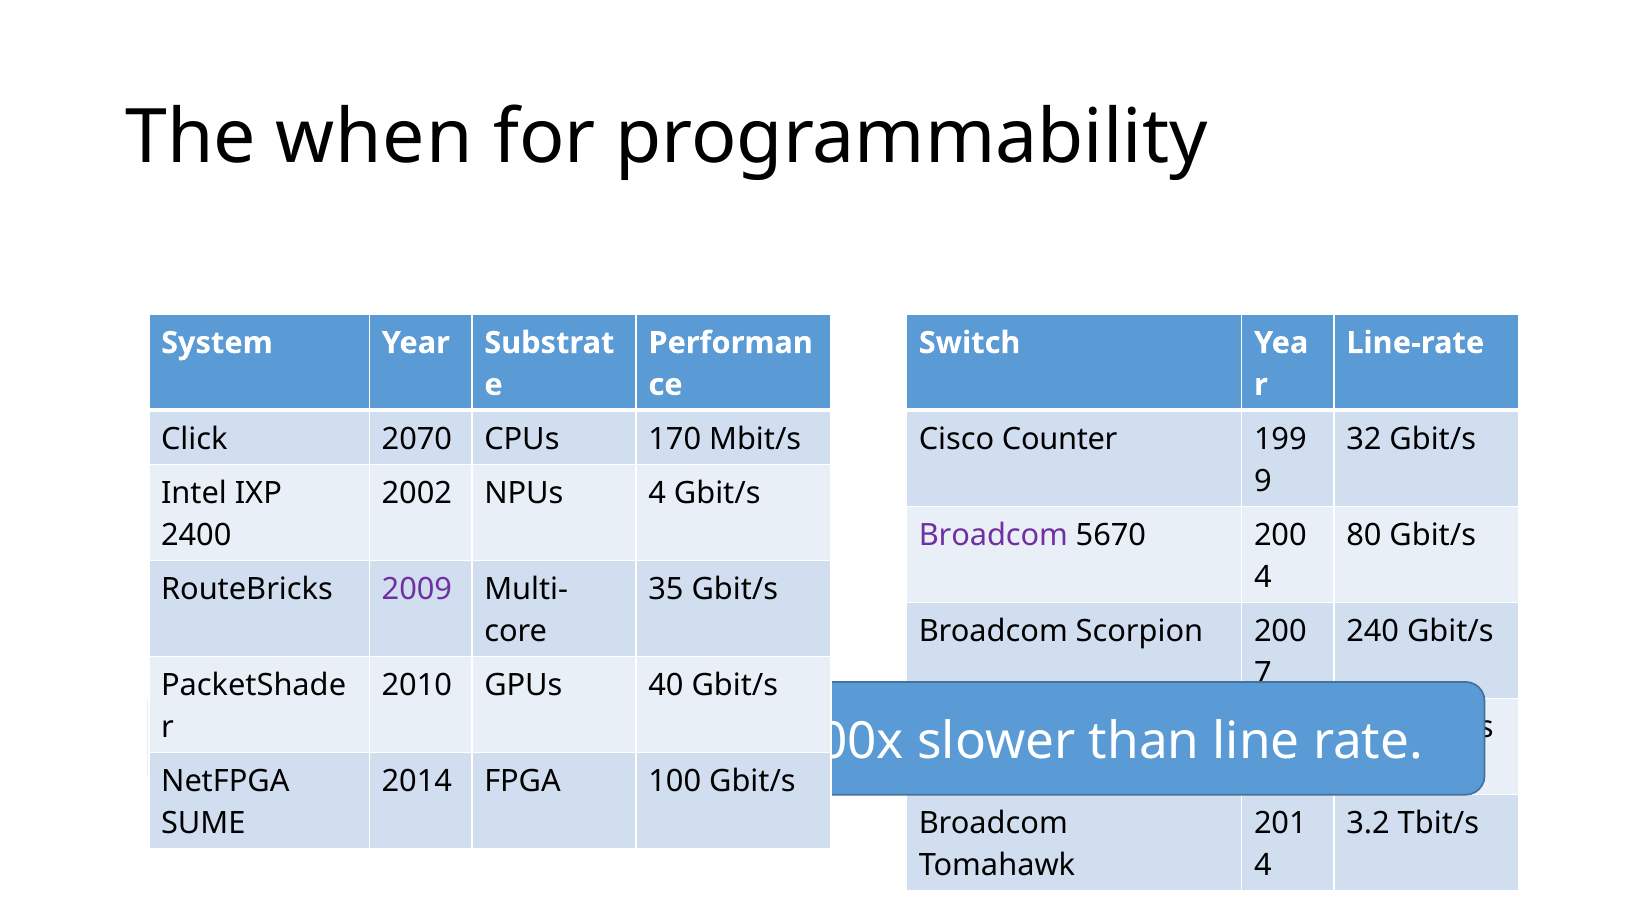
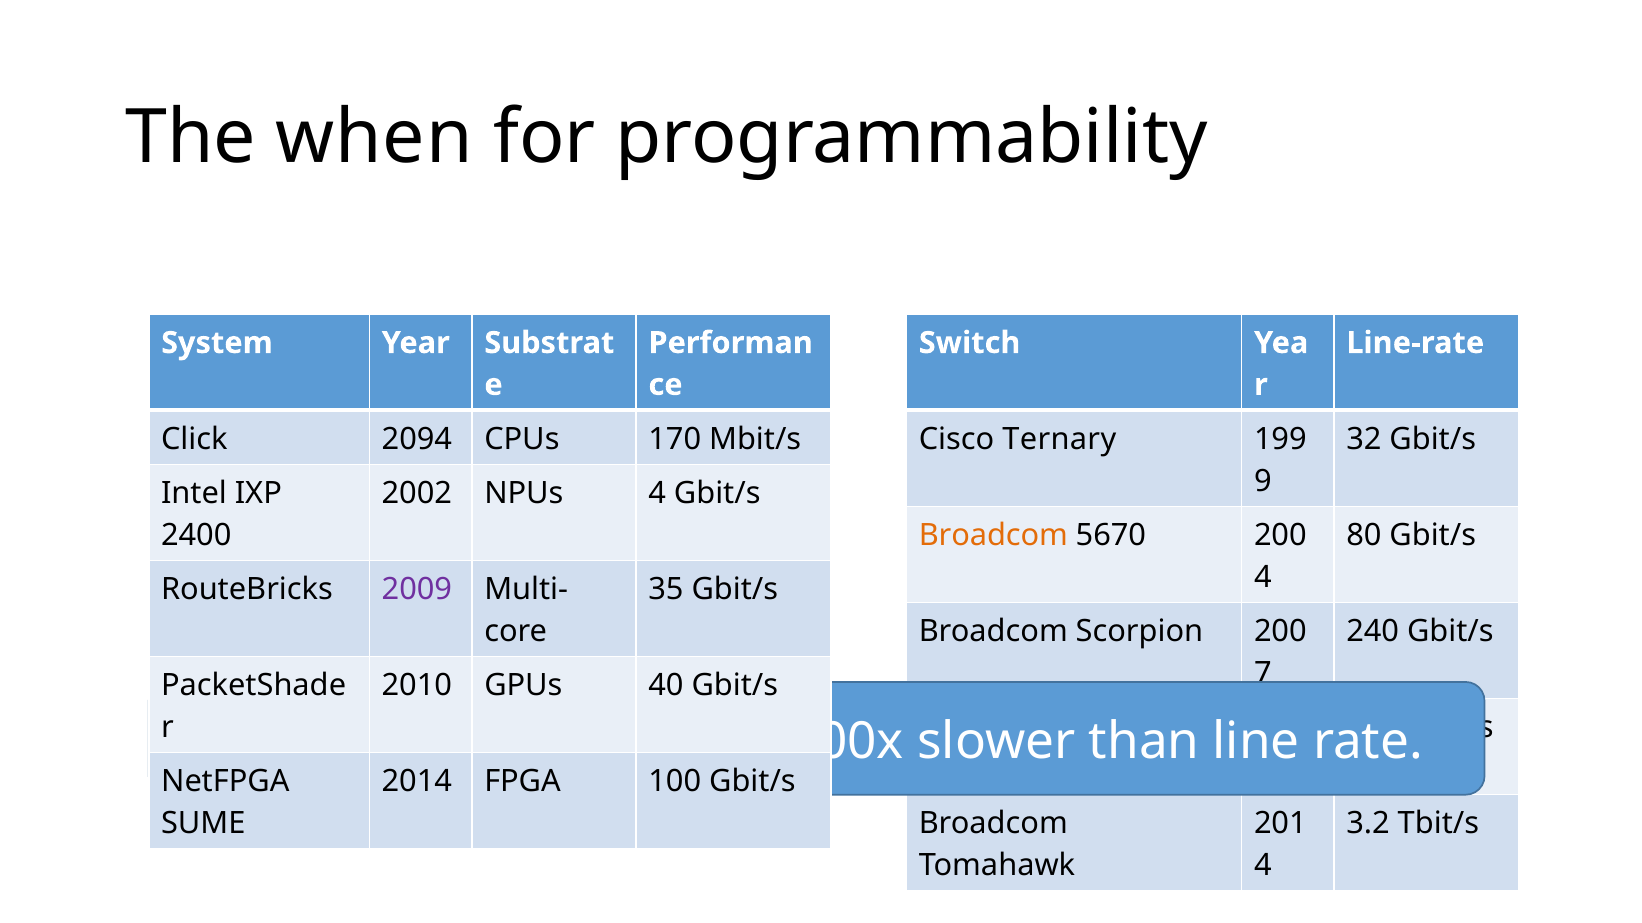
2070: 2070 -> 2094
Counter: Counter -> Ternary
Broadcom at (993, 535) colour: purple -> orange
